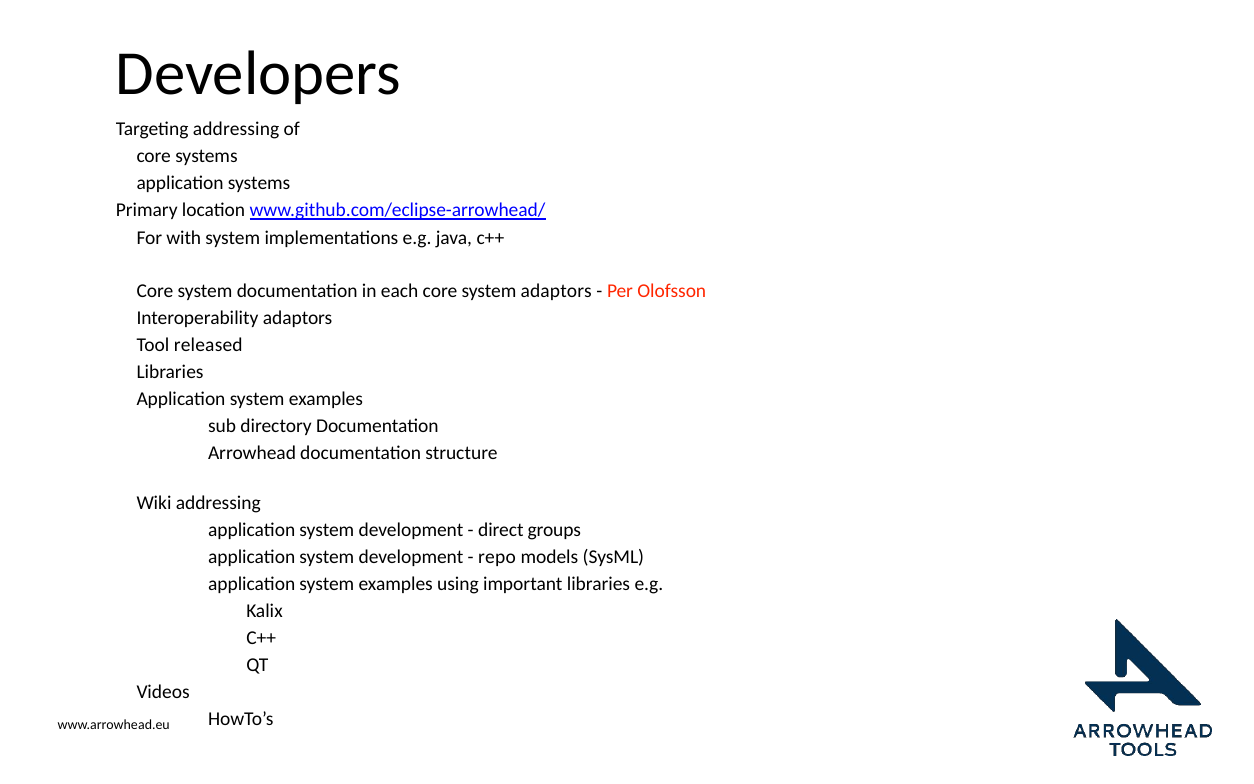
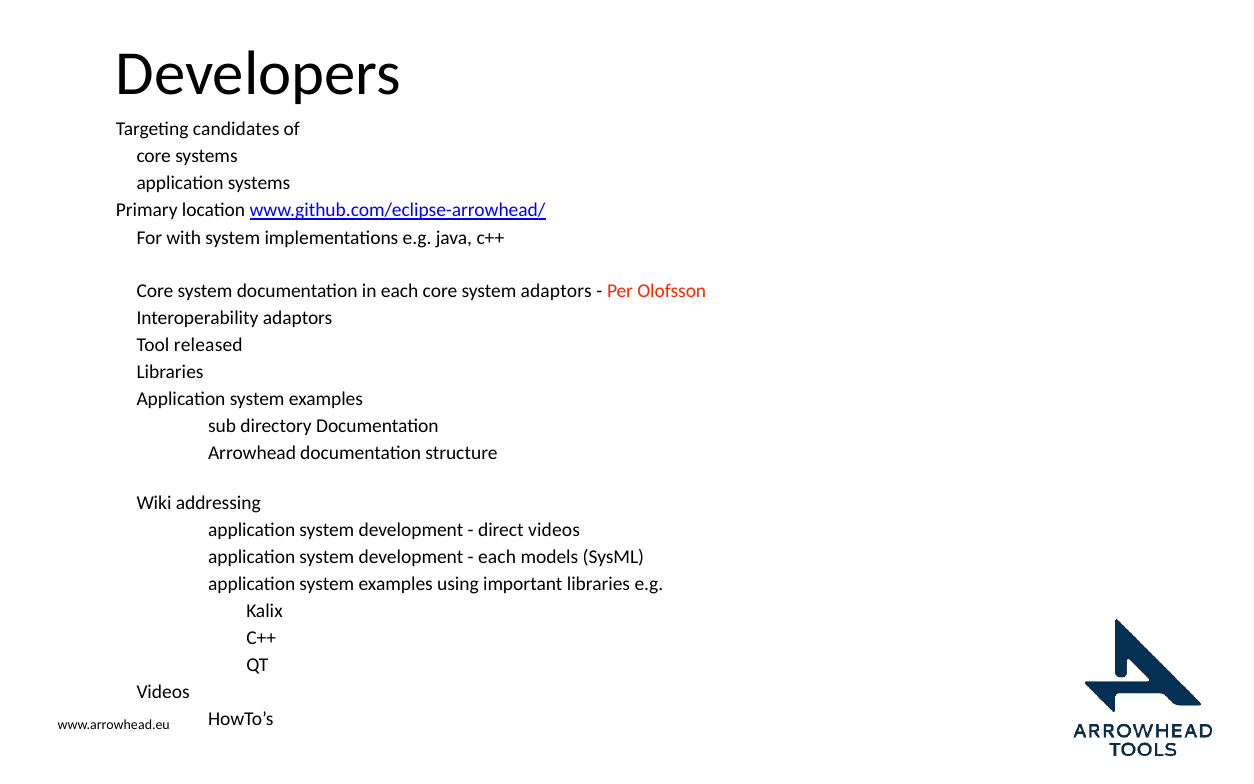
Targeting addressing: addressing -> candidates
direct groups: groups -> videos
repo at (497, 557): repo -> each
